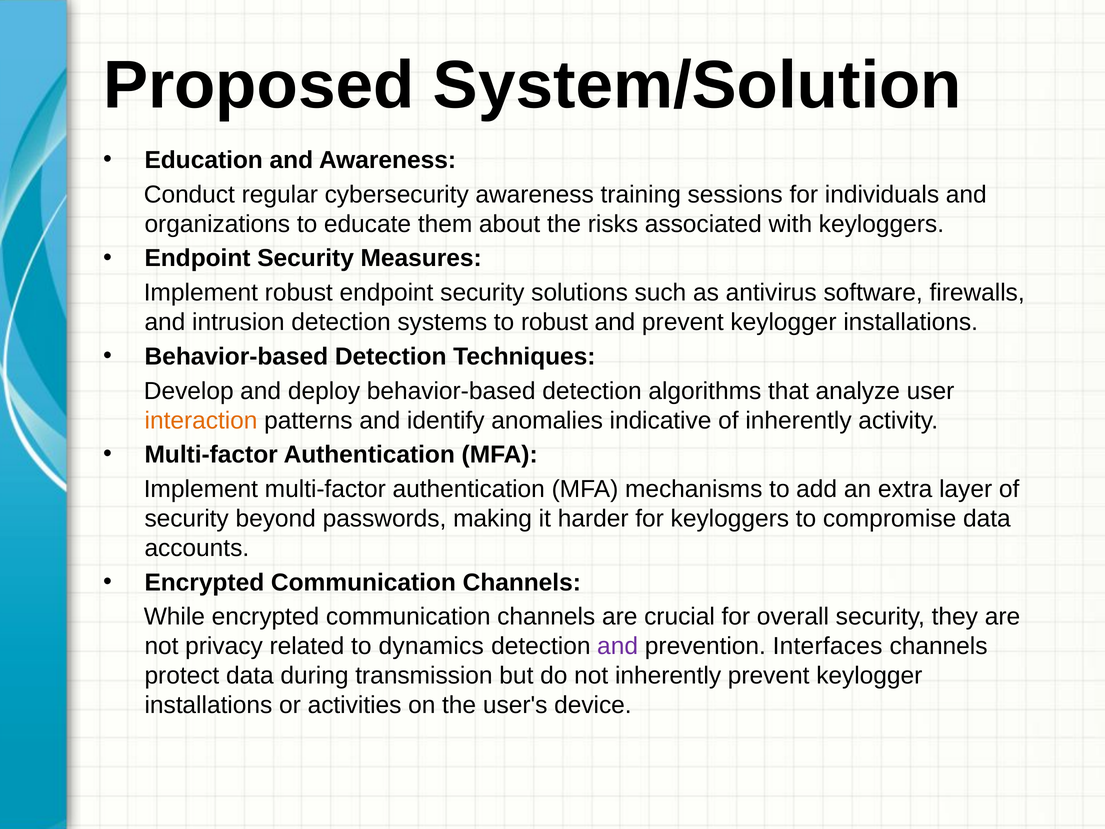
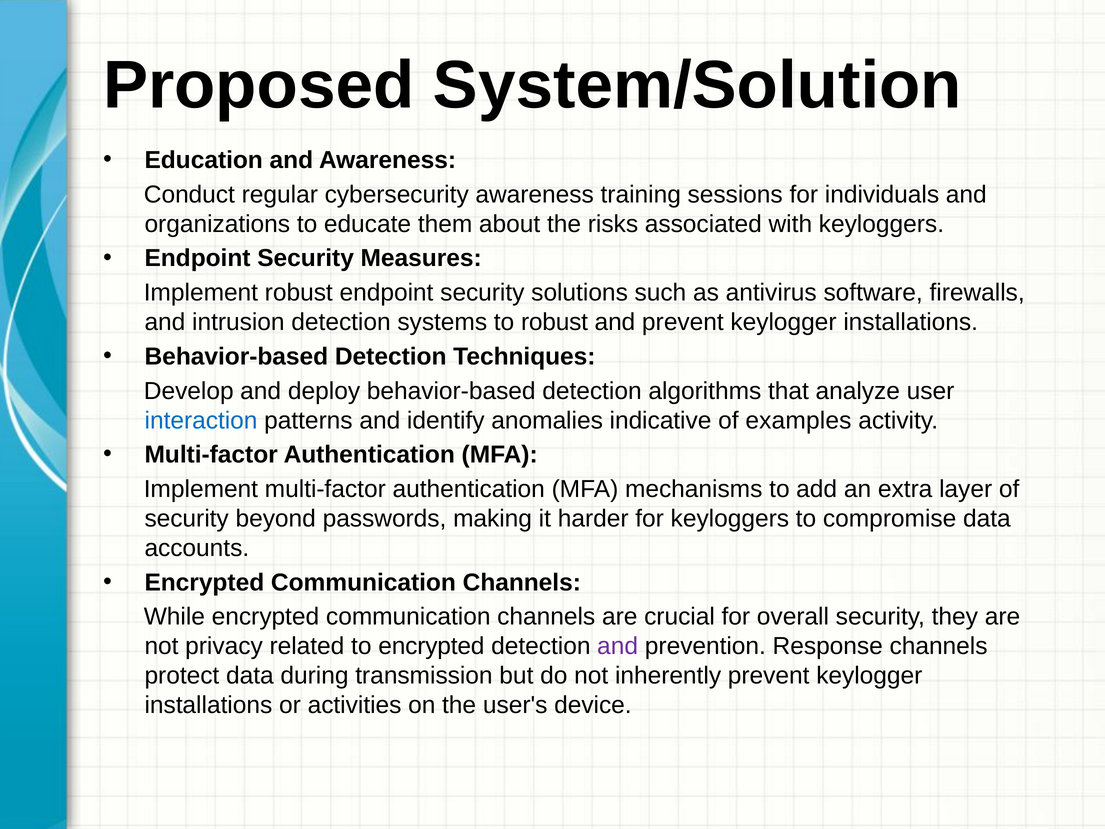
interaction colour: orange -> blue
of inherently: inherently -> examples
to dynamics: dynamics -> encrypted
Interfaces: Interfaces -> Response
